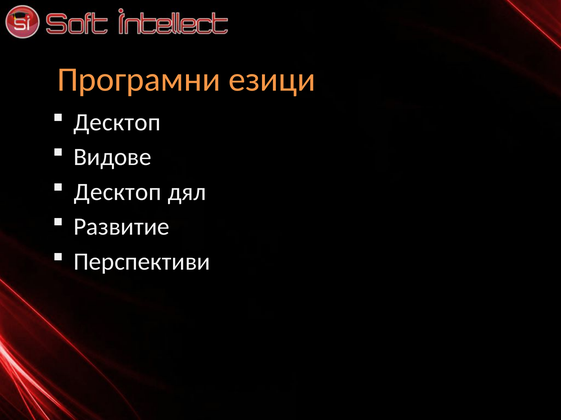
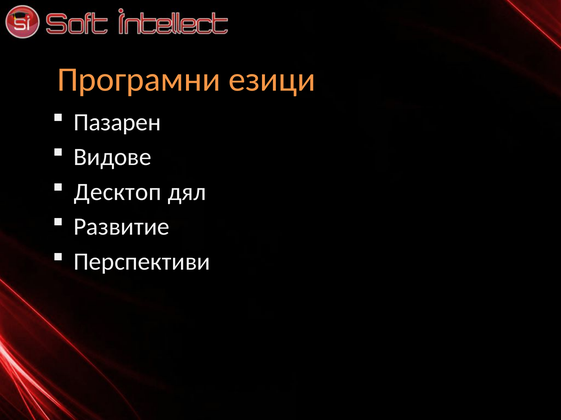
Десктоп at (117, 122): Десктоп -> Пазарен
